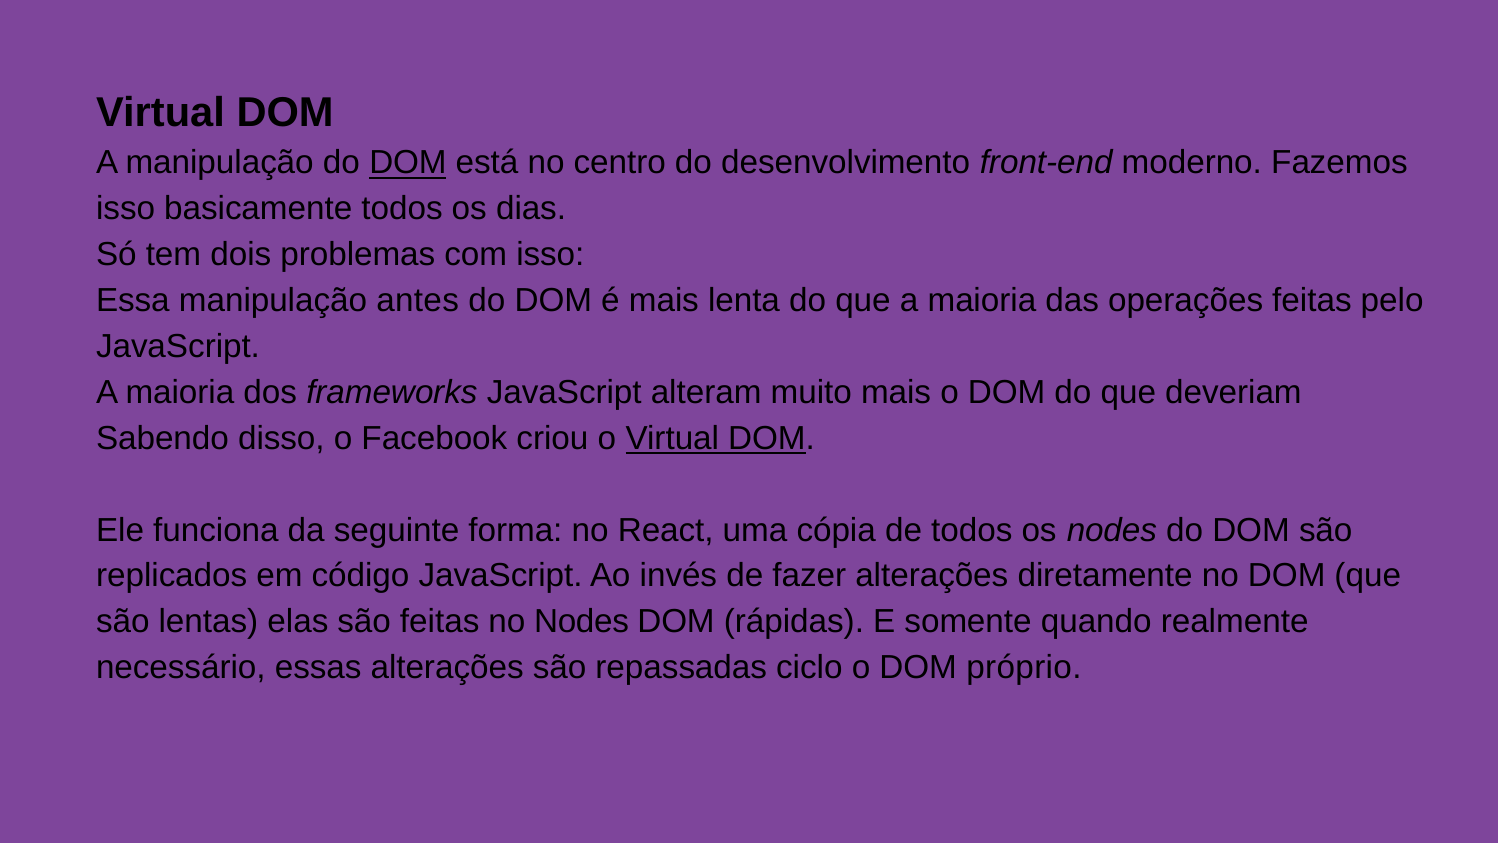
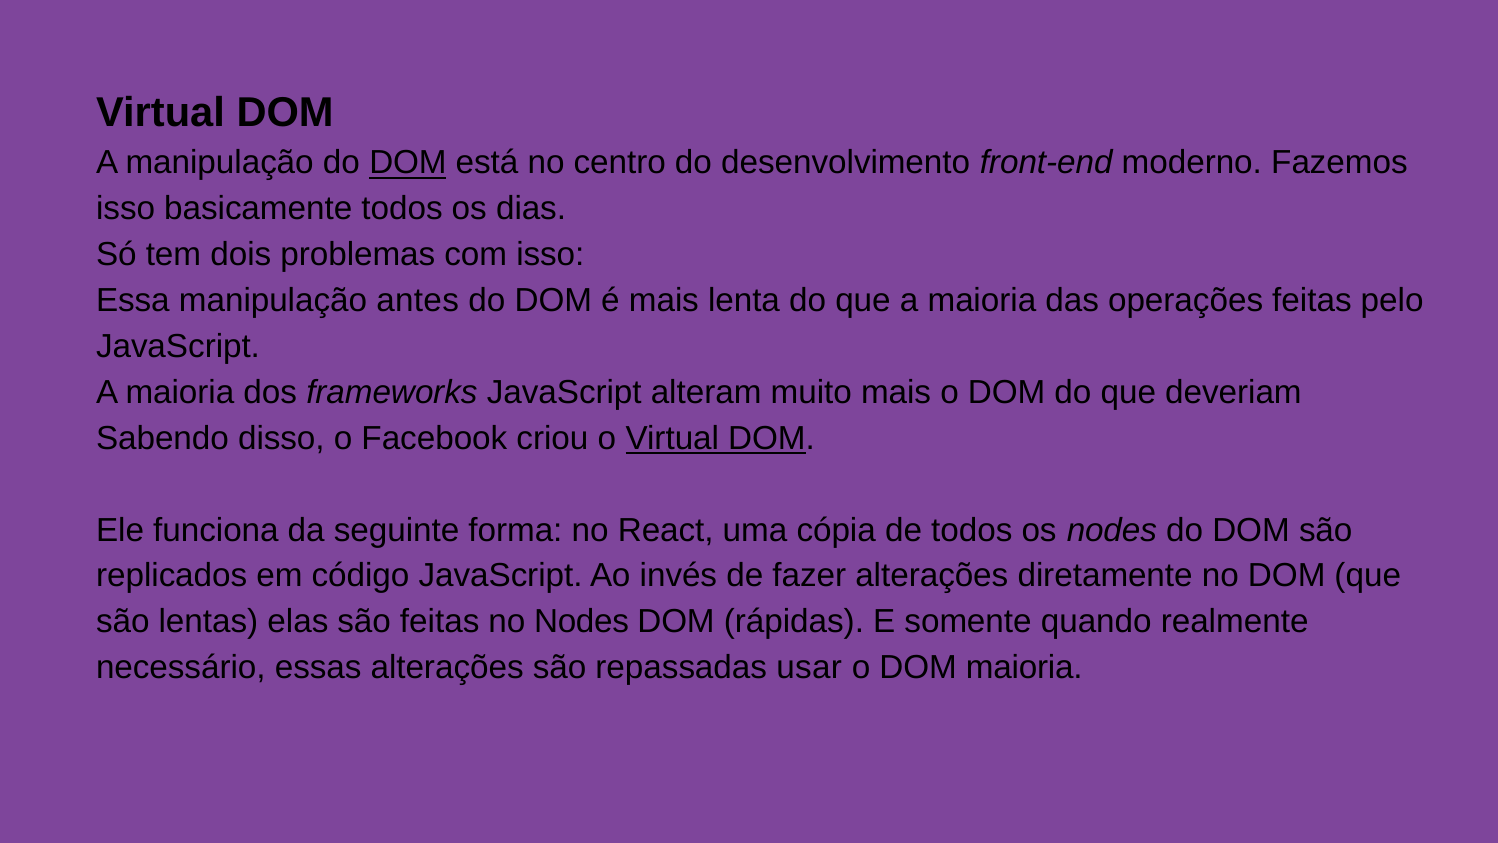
ciclo: ciclo -> usar
DOM próprio: próprio -> maioria
